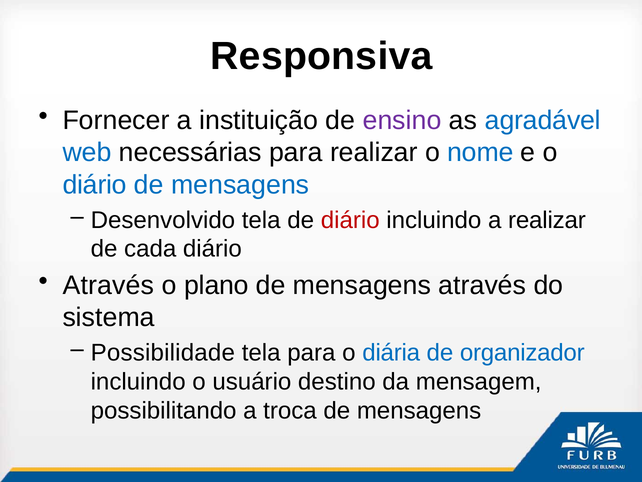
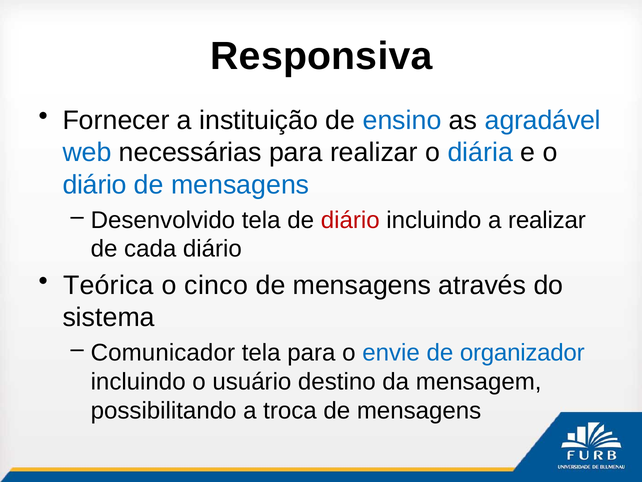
ensino colour: purple -> blue
nome: nome -> diária
Através at (108, 285): Através -> Teórica
plano: plano -> cinco
Possibilidade: Possibilidade -> Comunicador
diária: diária -> envie
